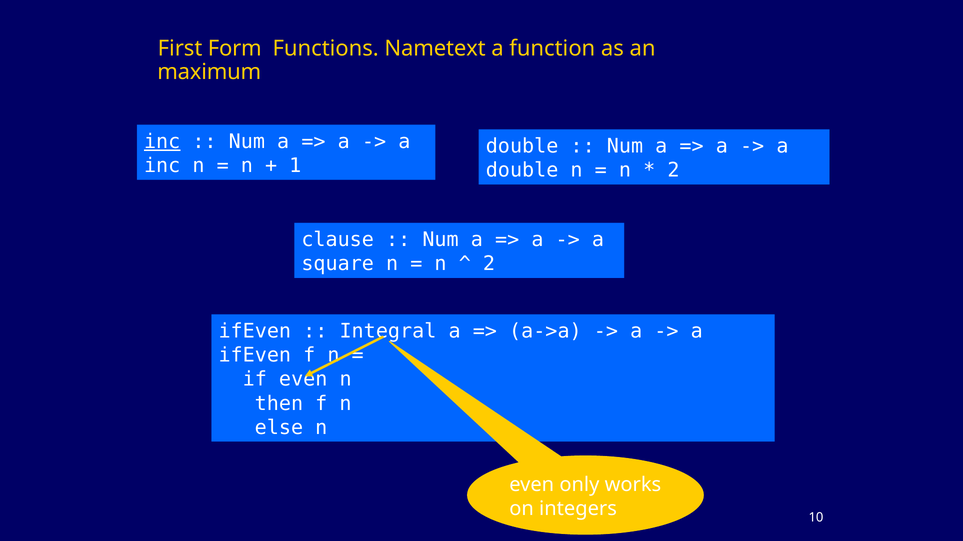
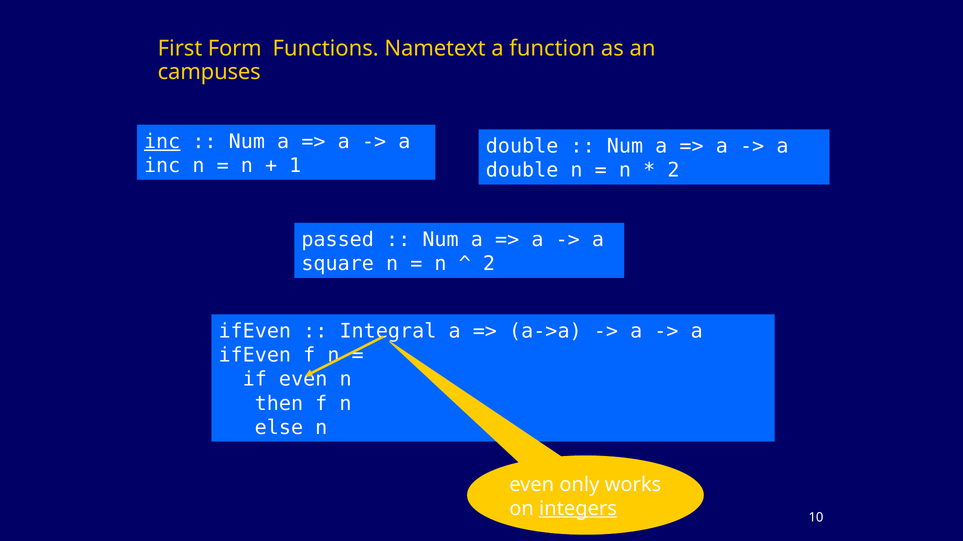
maximum: maximum -> campuses
clause: clause -> passed
integers underline: none -> present
